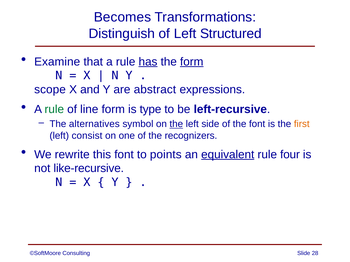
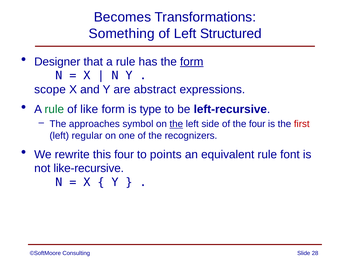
Distinguish: Distinguish -> Something
Examine: Examine -> Designer
has underline: present -> none
line: line -> like
alternatives: alternatives -> approaches
the font: font -> four
first colour: orange -> red
consist: consist -> regular
this font: font -> four
equivalent underline: present -> none
four: four -> font
